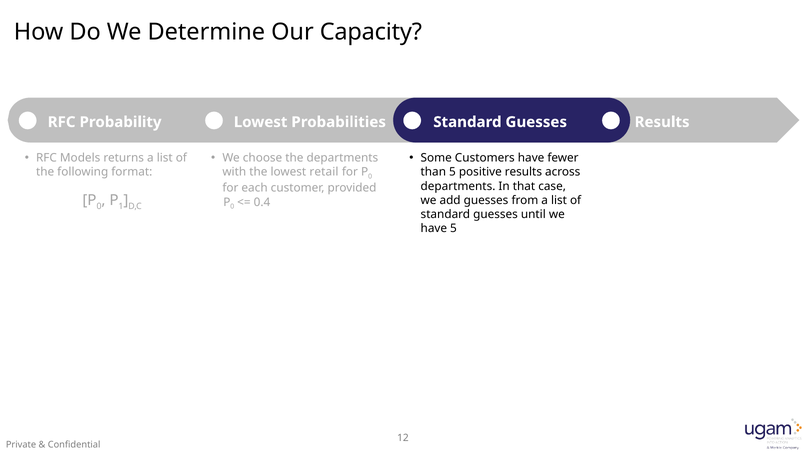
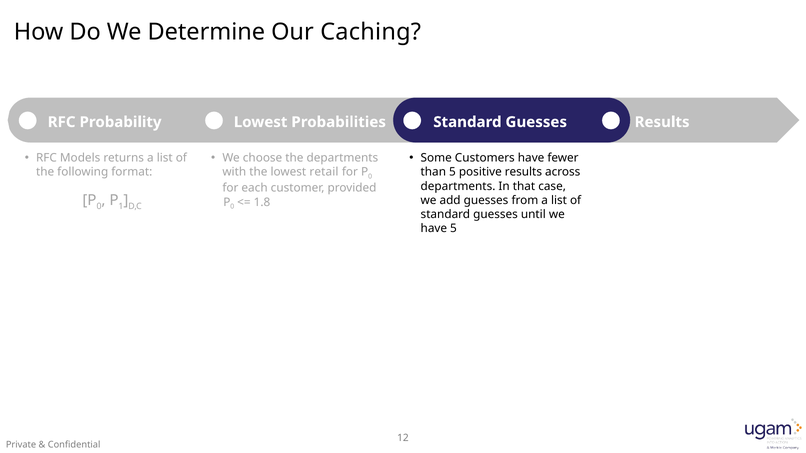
Capacity: Capacity -> Caching
0.4: 0.4 -> 1.8
